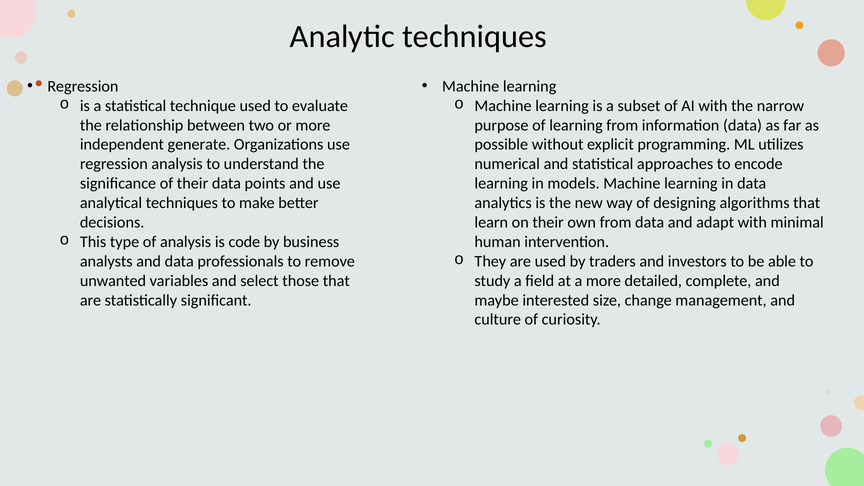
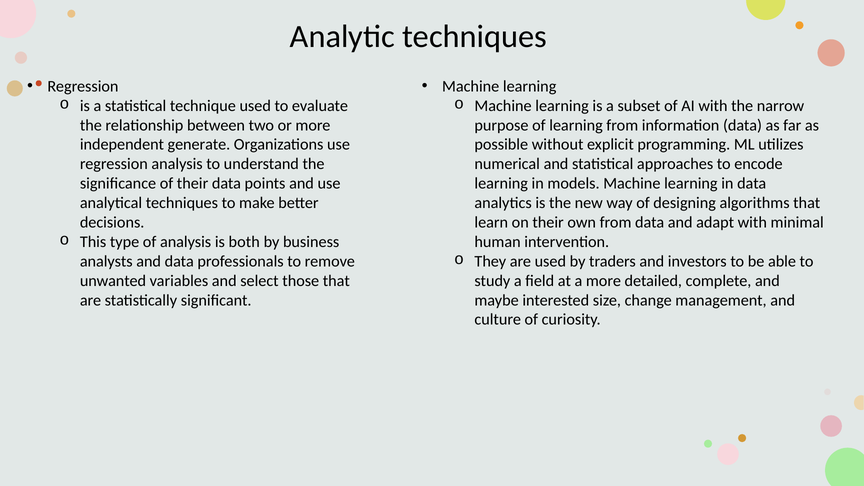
code: code -> both
